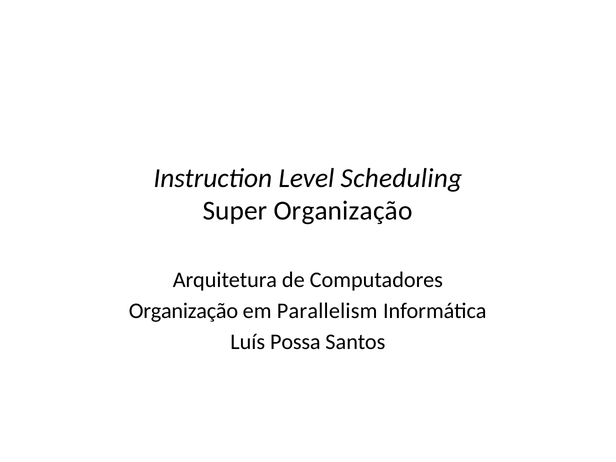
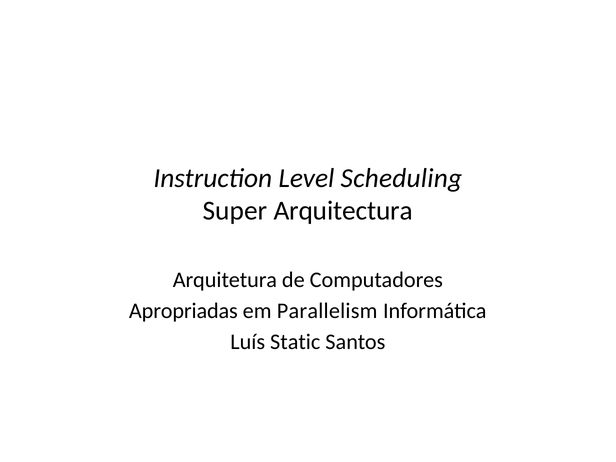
Super Organização: Organização -> Arquitectura
Organização at (183, 311): Organização -> Apropriadas
Possa: Possa -> Static
